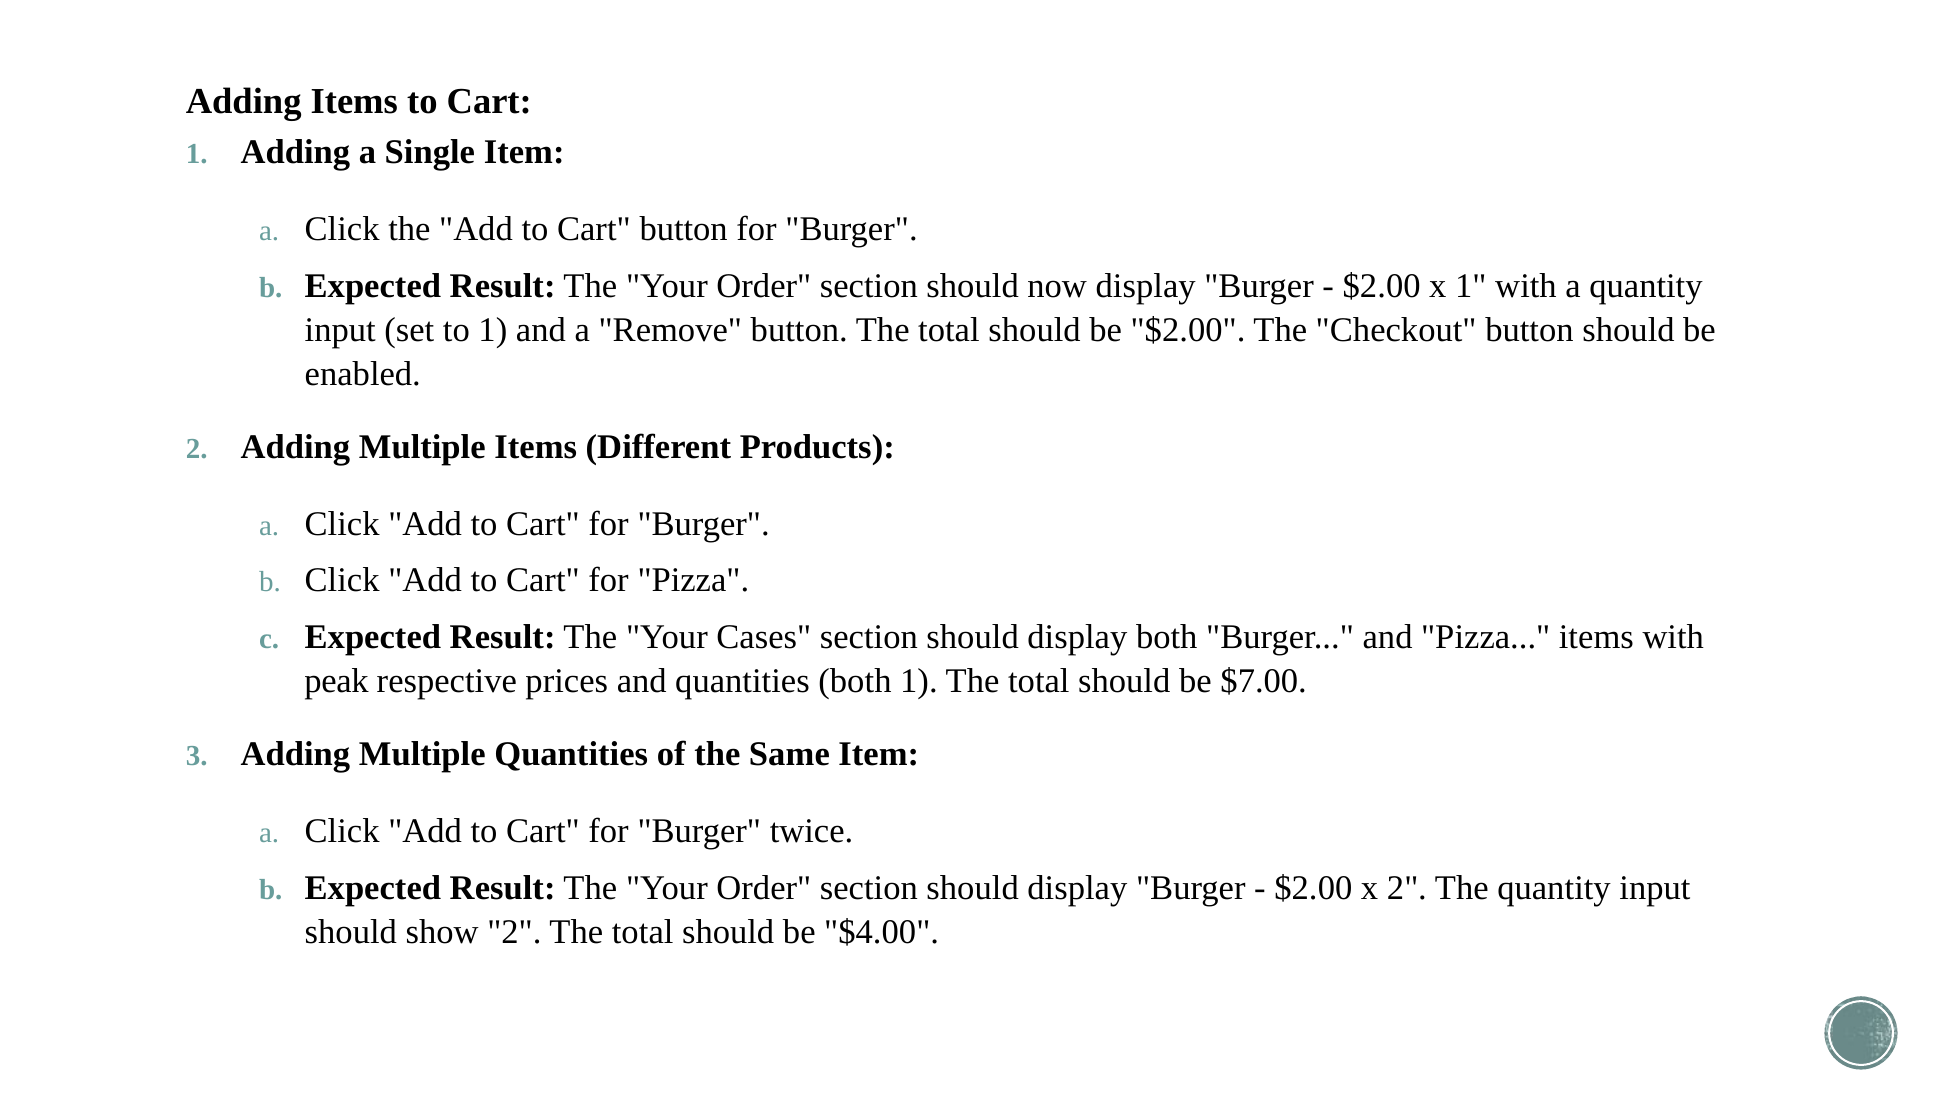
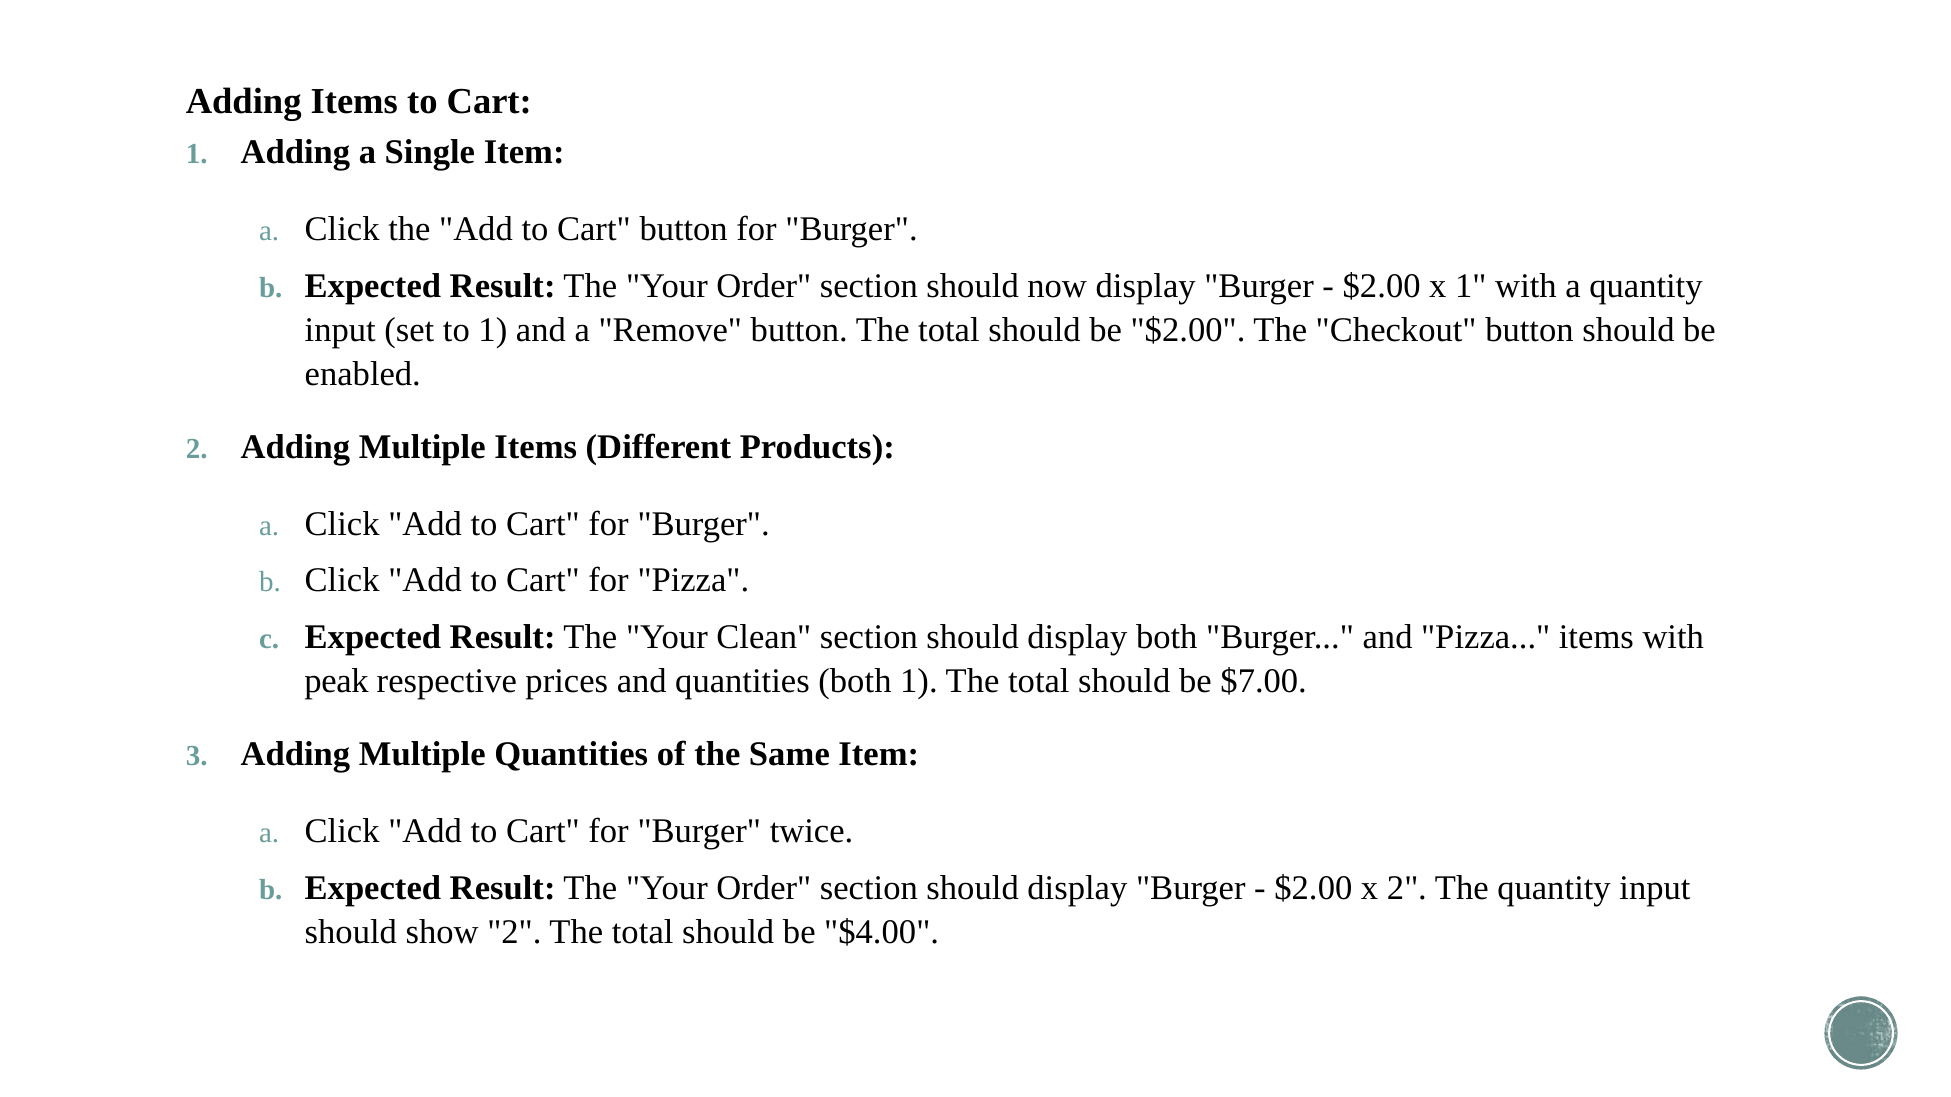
Cases: Cases -> Clean
